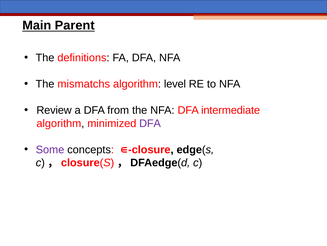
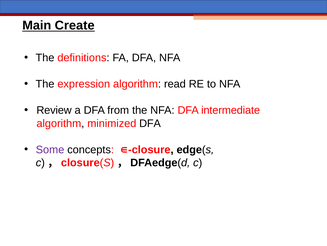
Parent: Parent -> Create
mismatchs: mismatchs -> expression
level: level -> read
DFA at (150, 123) colour: purple -> black
